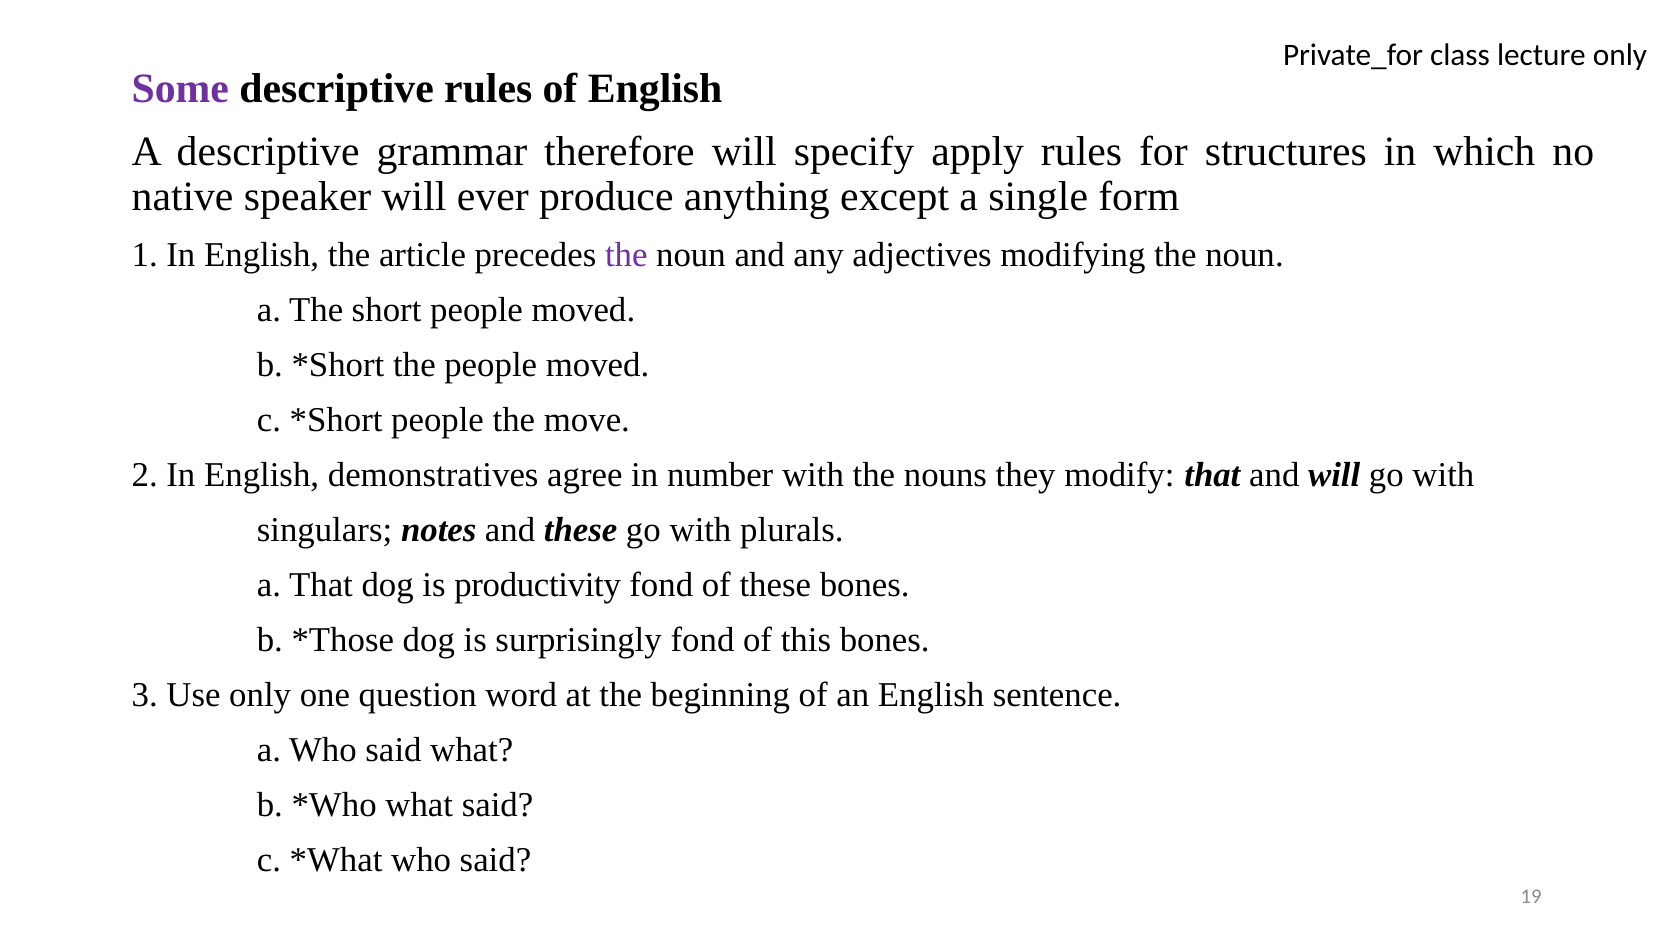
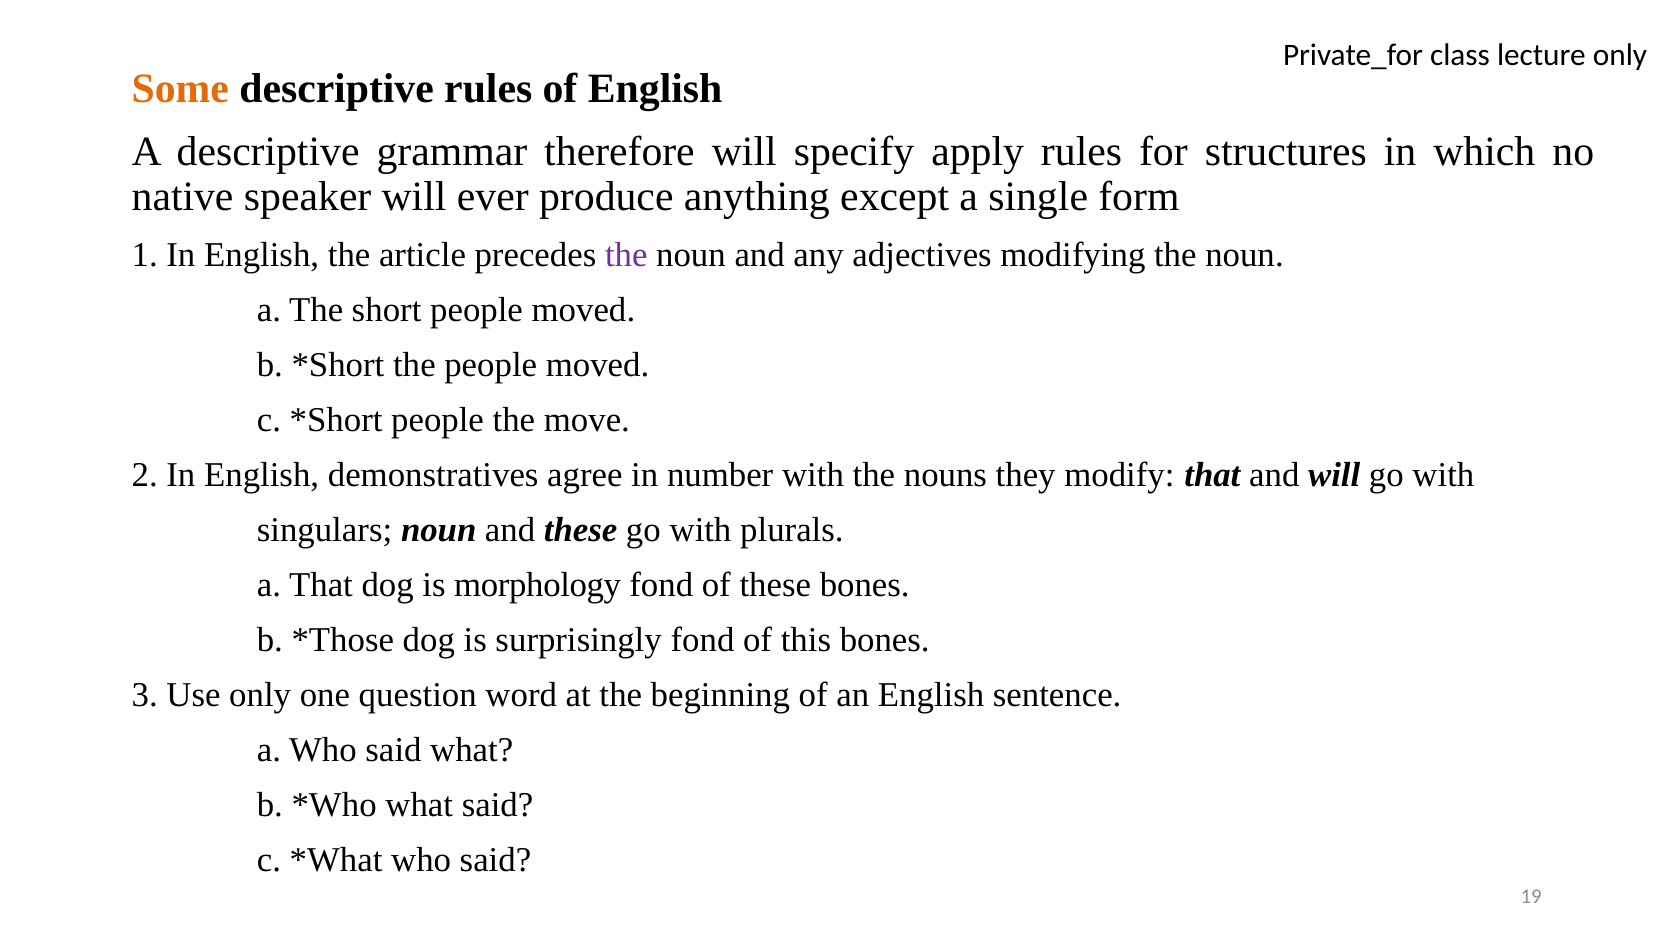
Some colour: purple -> orange
singulars notes: notes -> noun
productivity: productivity -> morphology
